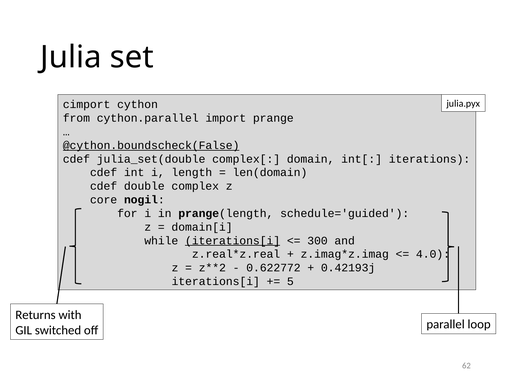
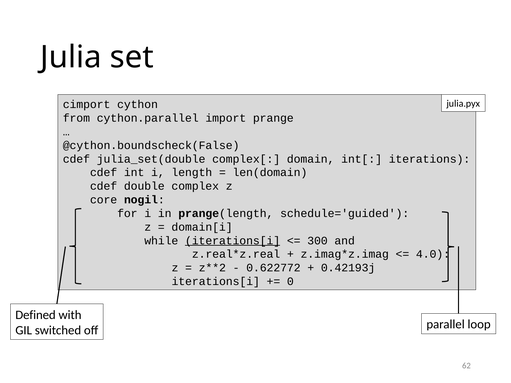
@cython.boundscheck(False underline: present -> none
5: 5 -> 0
Returns: Returns -> Defined
